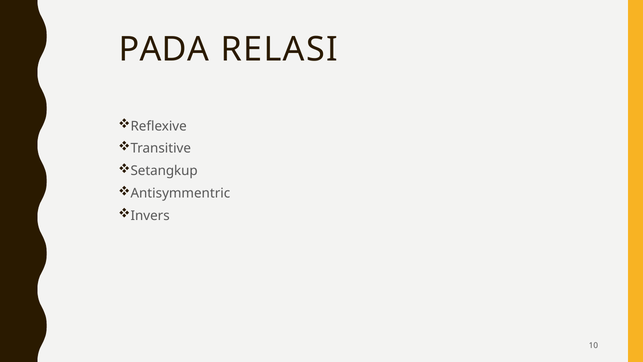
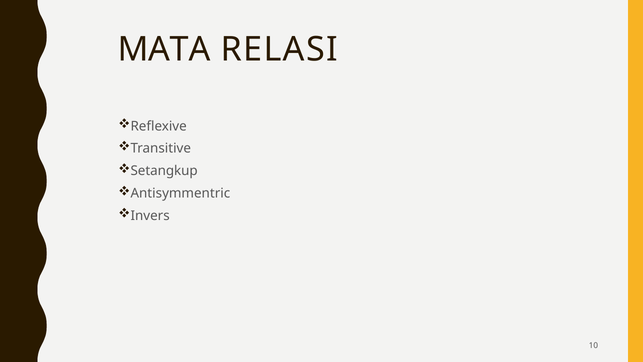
PADA: PADA -> MATA
